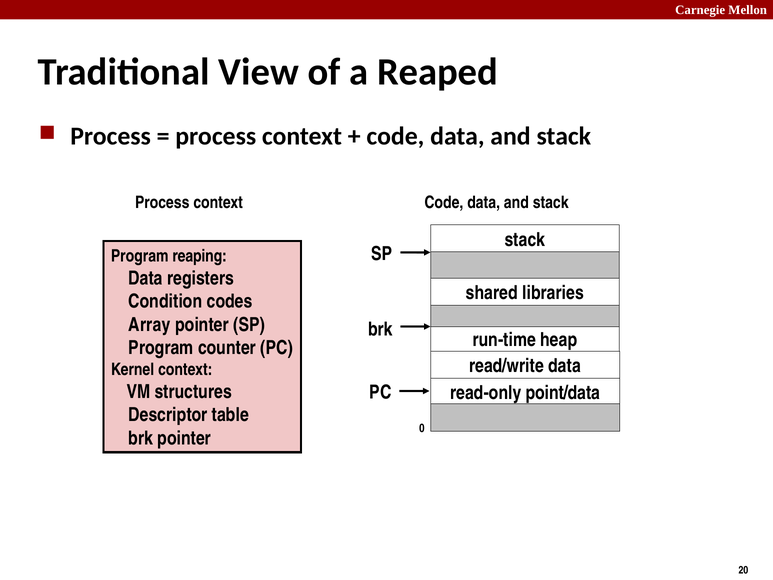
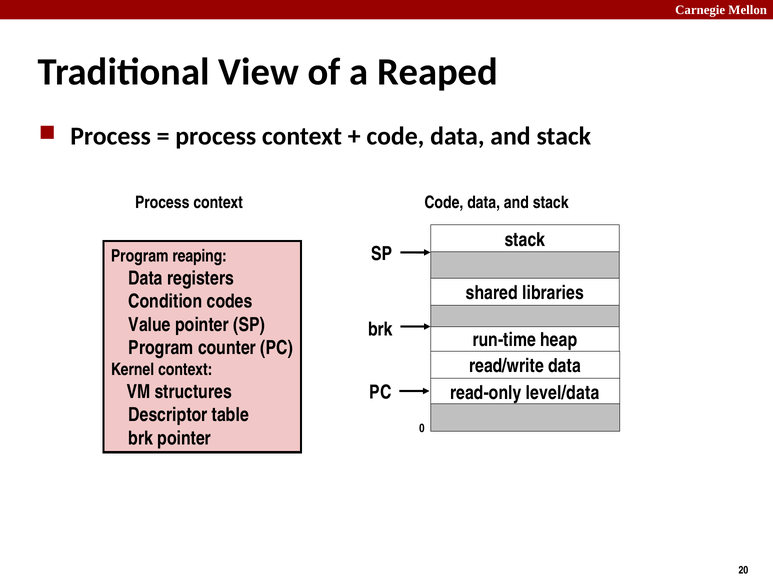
Array: Array -> Value
point/data: point/data -> level/data
